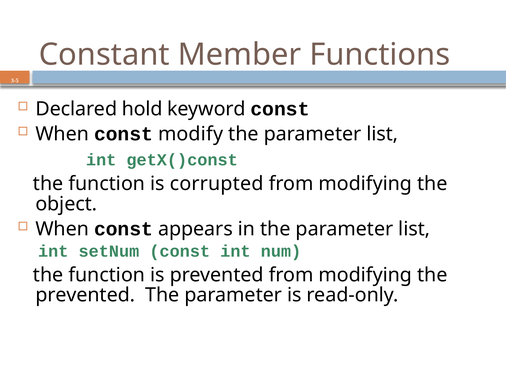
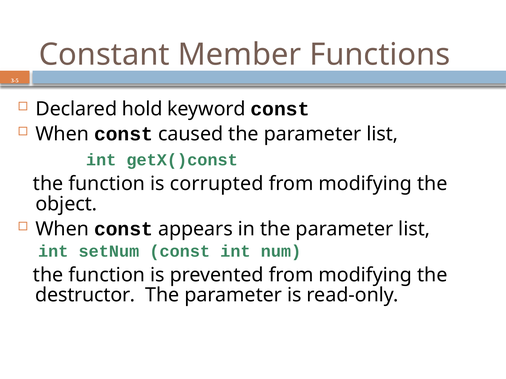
modify: modify -> caused
prevented at (85, 295): prevented -> destructor
